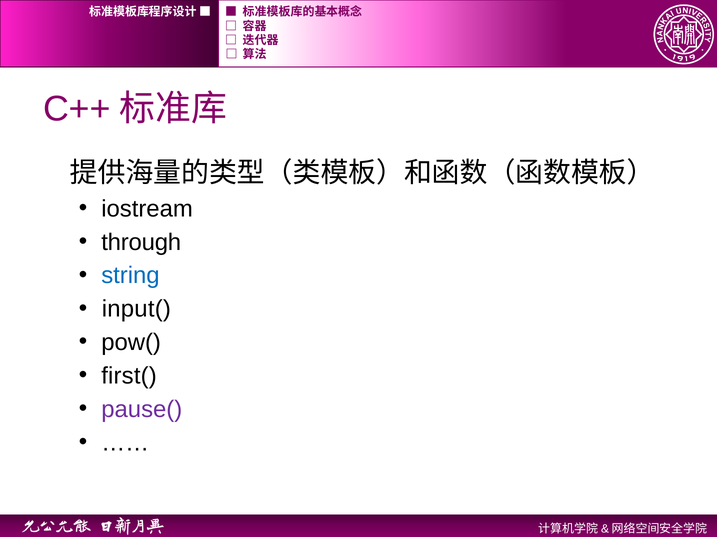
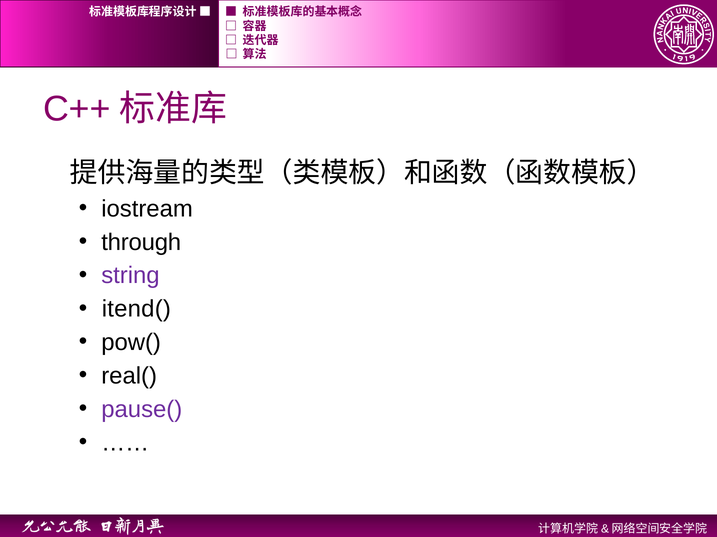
string colour: blue -> purple
input(: input( -> itend(
first(: first( -> real(
